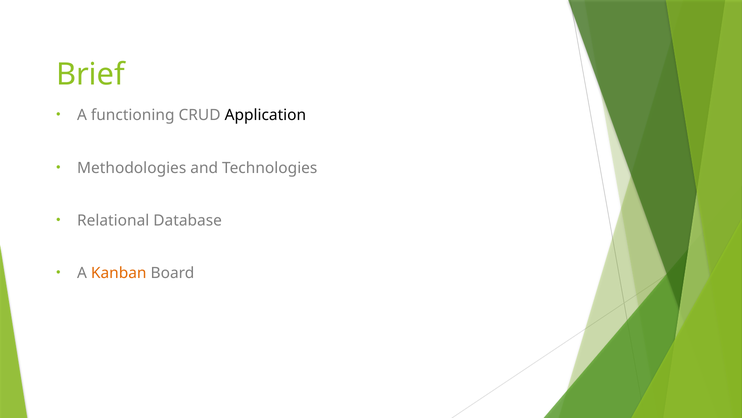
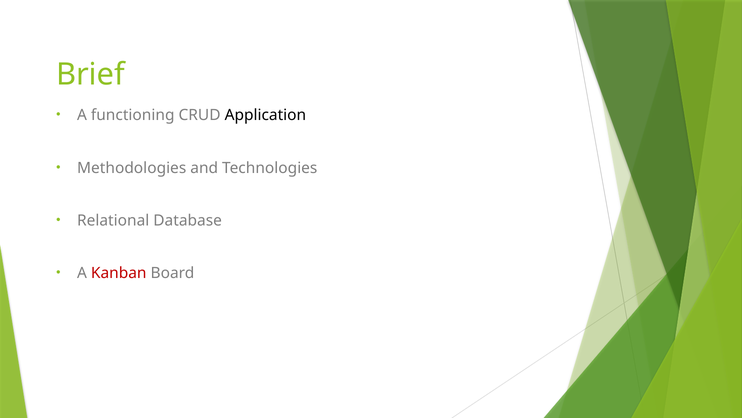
Kanban colour: orange -> red
